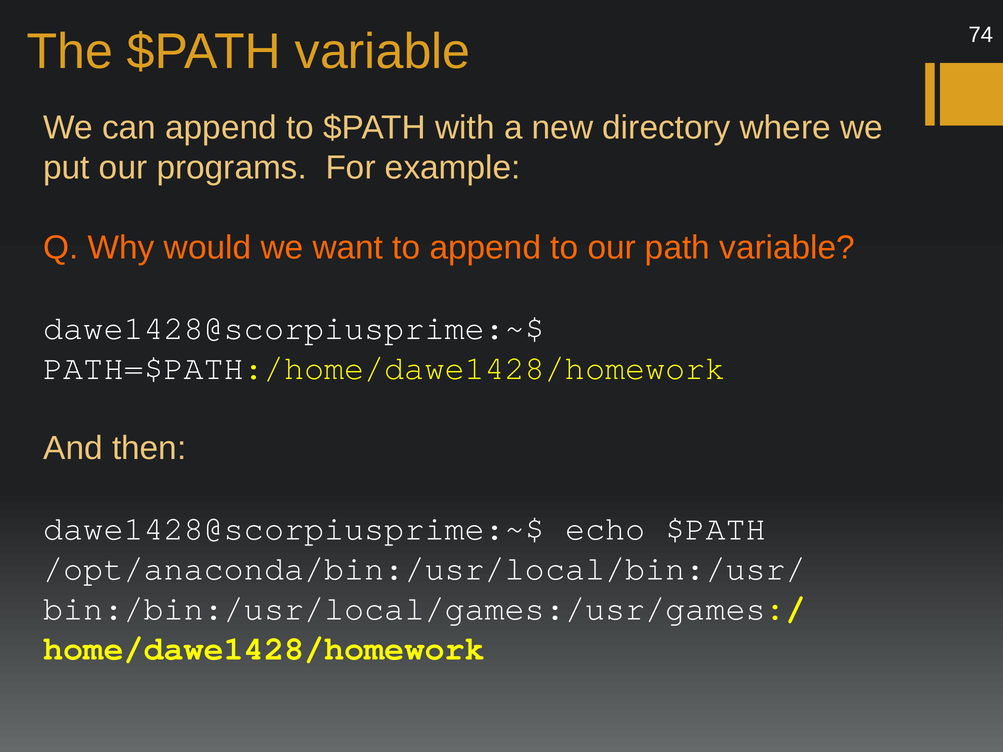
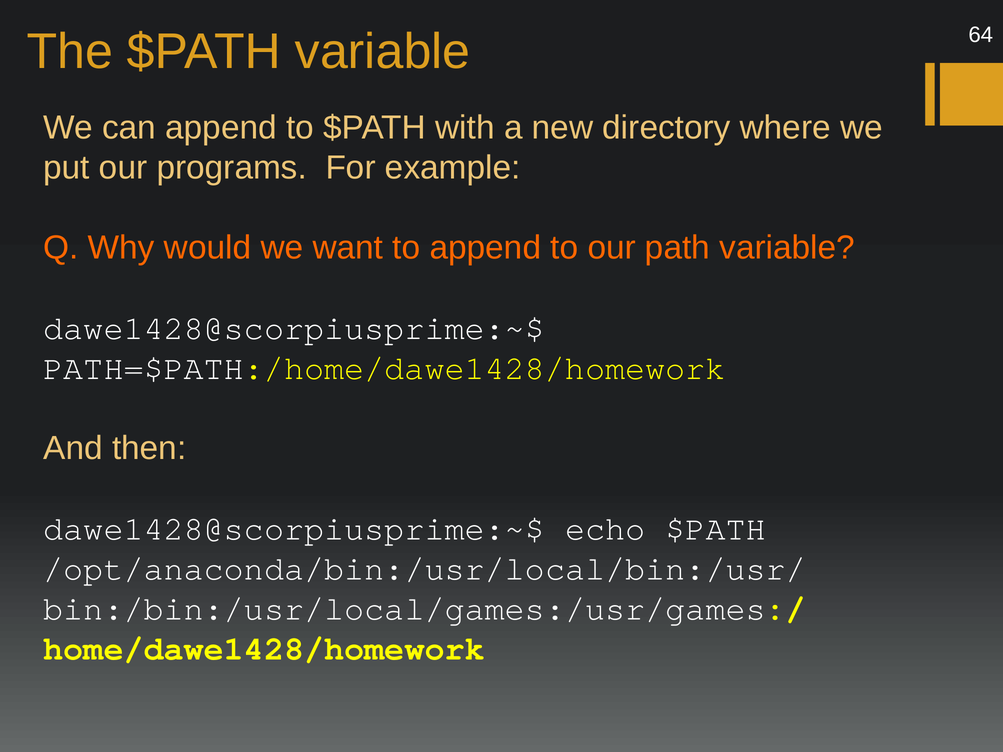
74: 74 -> 64
